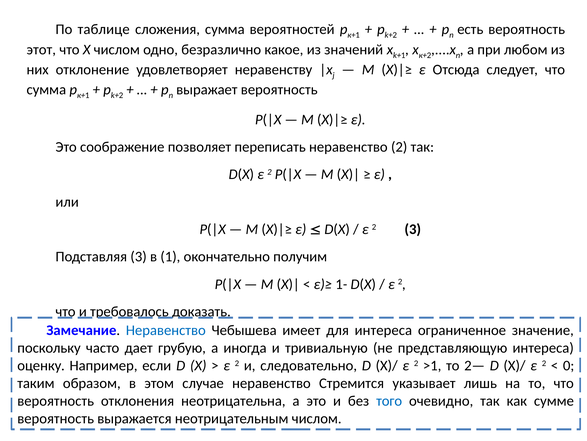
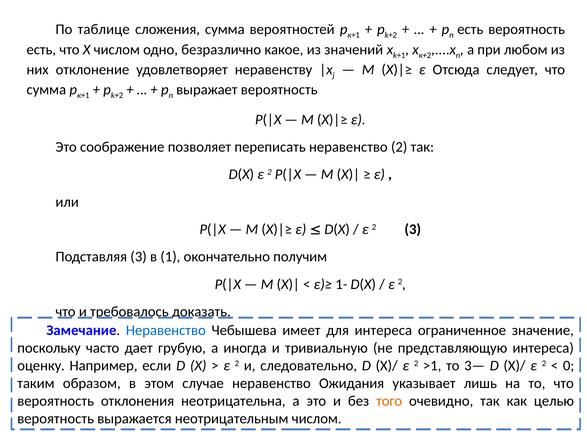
этот at (41, 49): этот -> есть
2—: 2— -> 3—
Стремится: Стремится -> Ожидания
того colour: blue -> orange
сумме: сумме -> целью
